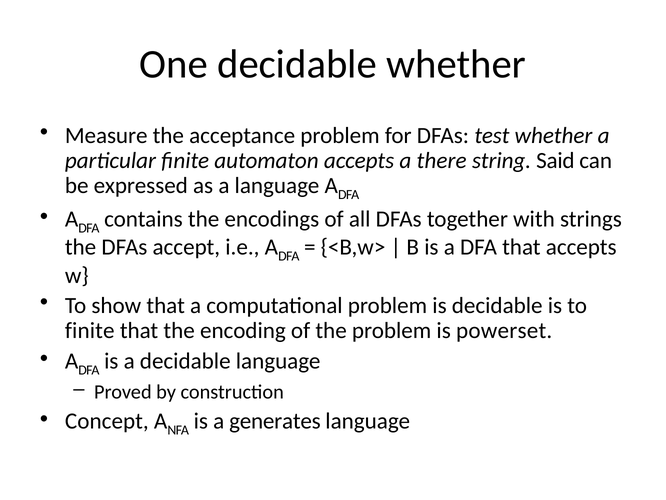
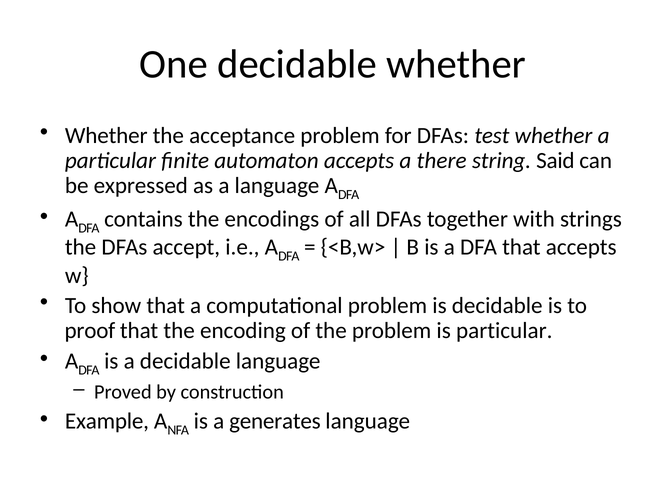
Measure at (106, 135): Measure -> Whether
finite at (90, 330): finite -> proof
is powerset: powerset -> particular
Concept: Concept -> Example
